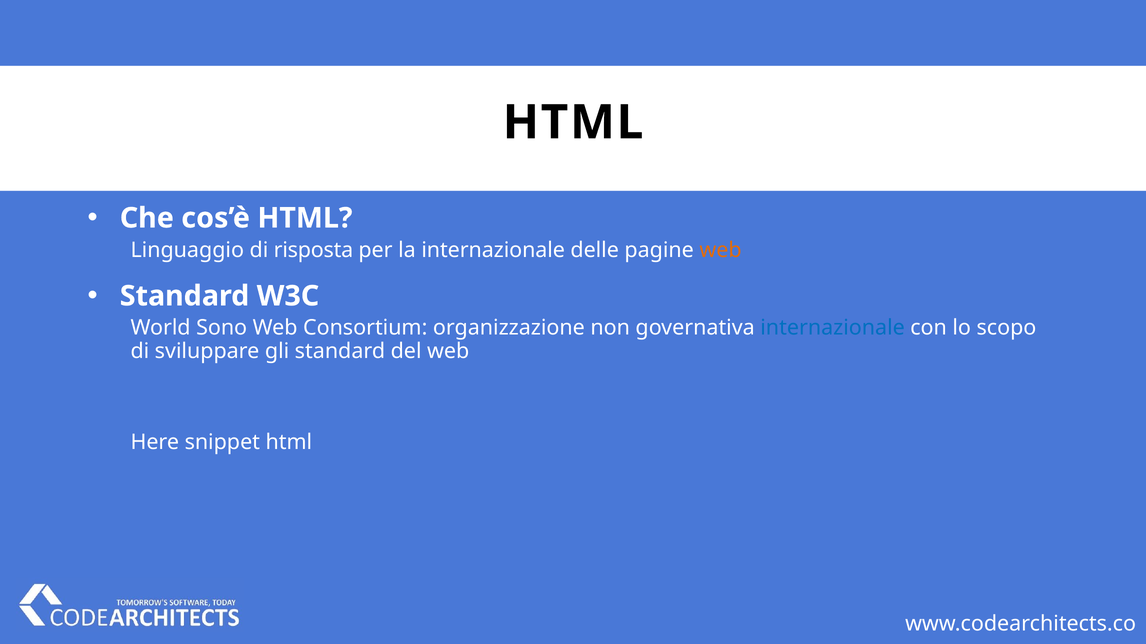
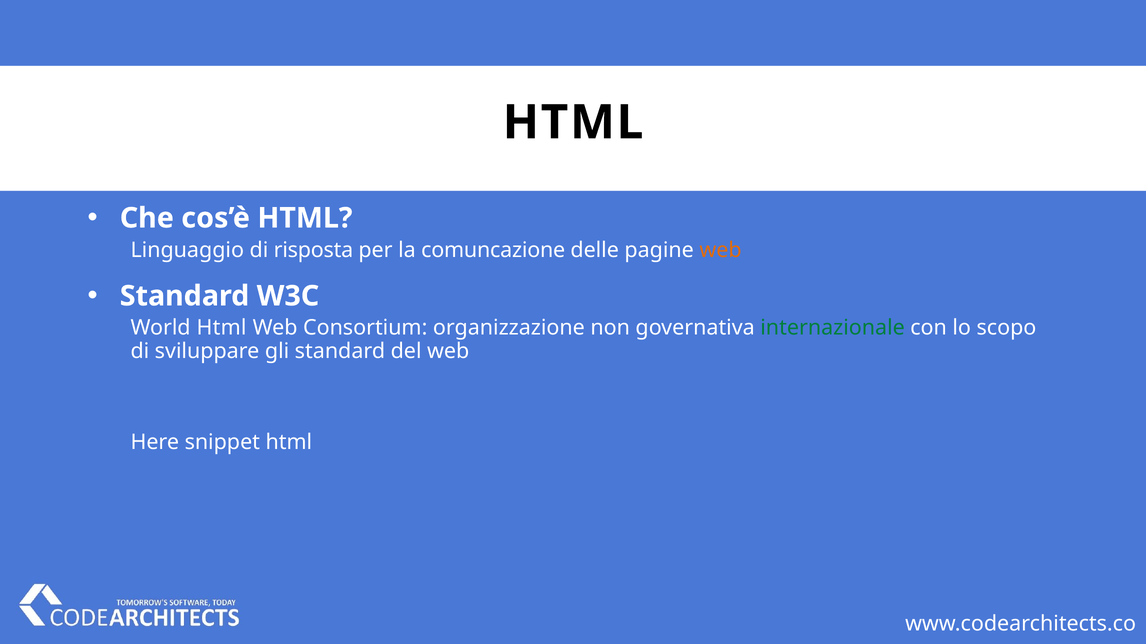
la internazionale: internazionale -> comuncazione
World Sono: Sono -> Html
internazionale at (833, 328) colour: blue -> green
